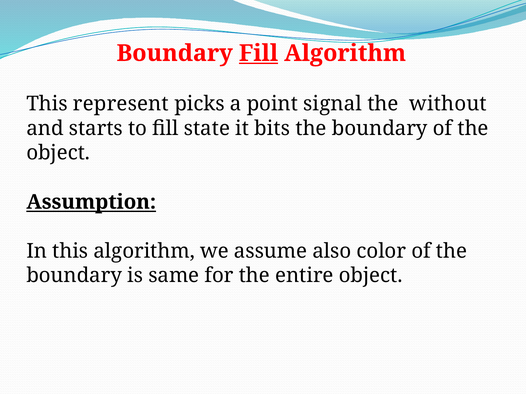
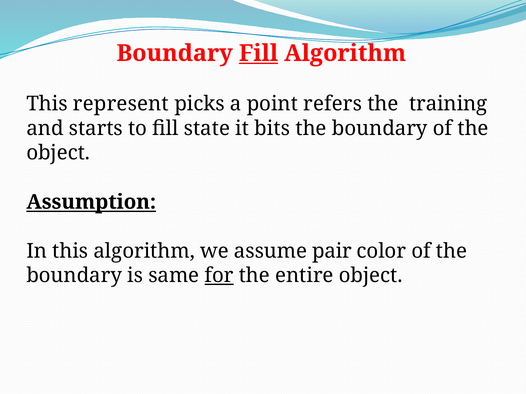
signal: signal -> refers
without: without -> training
also: also -> pair
for underline: none -> present
